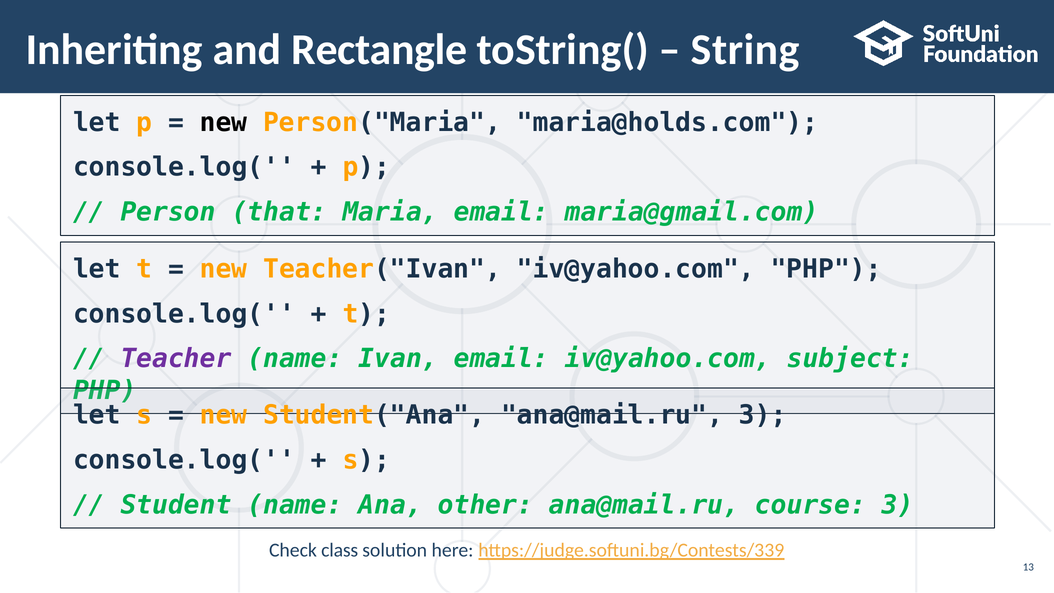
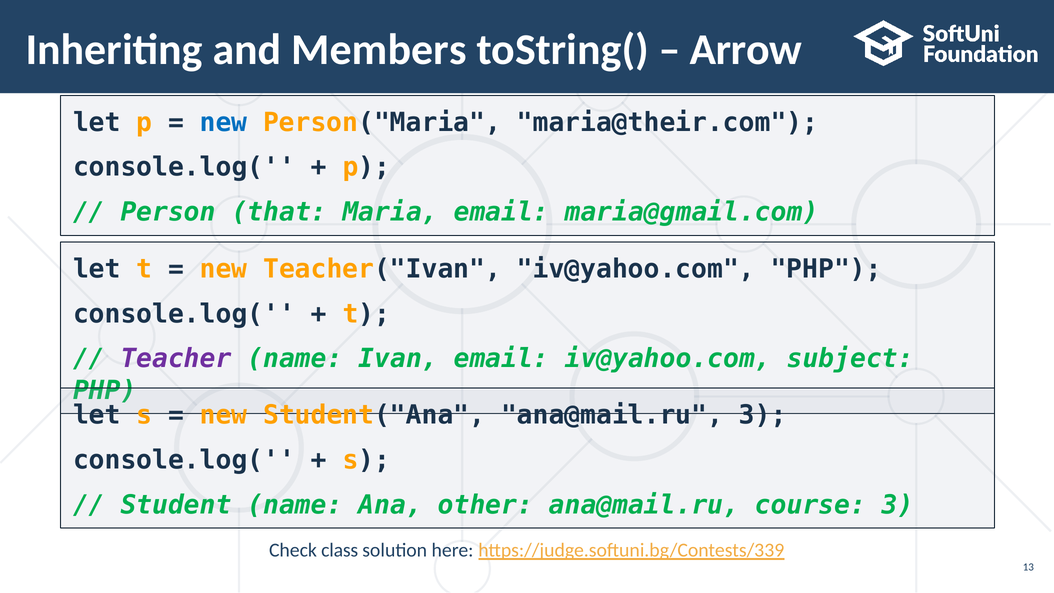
Rectangle: Rectangle -> Members
String: String -> Arrow
new at (224, 122) colour: black -> blue
maria@holds.com: maria@holds.com -> maria@their.com
